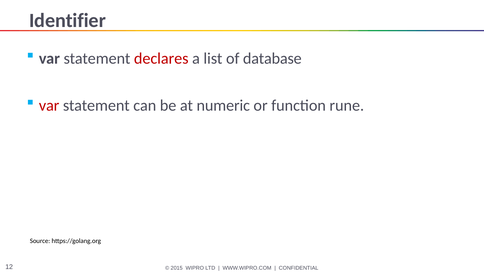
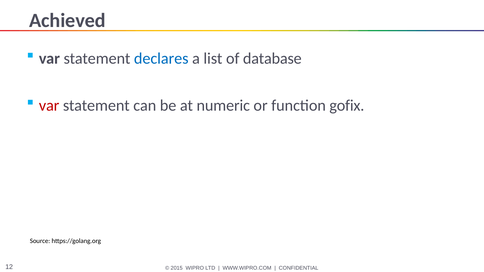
Identifier: Identifier -> Achieved
declares colour: red -> blue
rune: rune -> gofix
